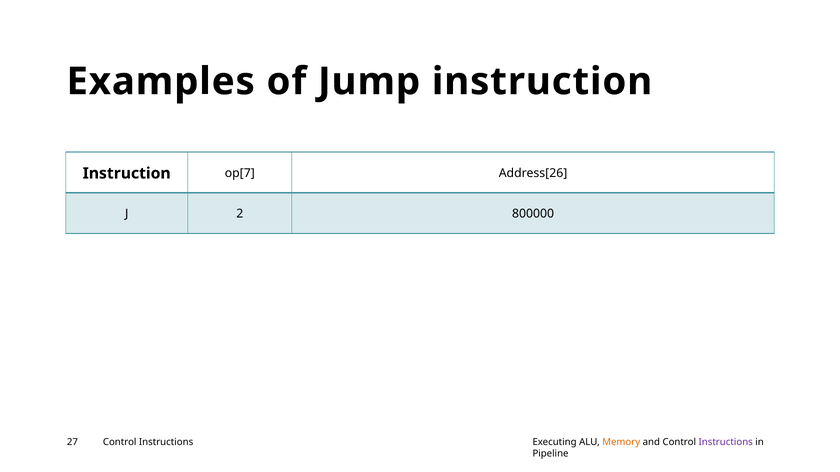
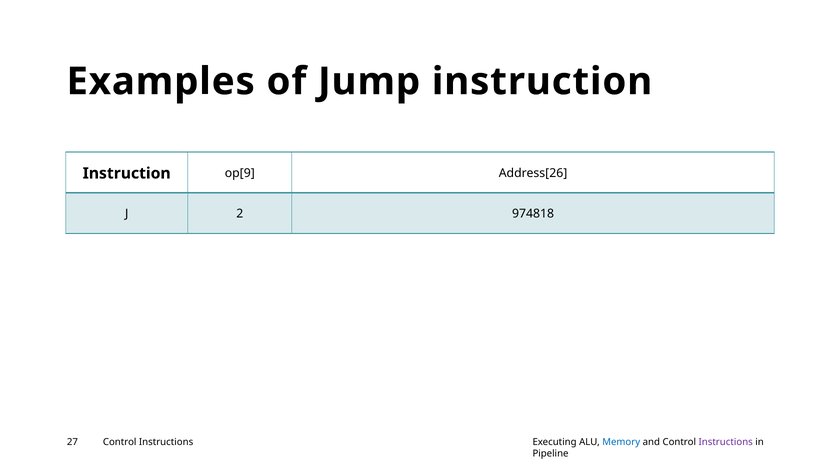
op[7: op[7 -> op[9
800000: 800000 -> 974818
Memory colour: orange -> blue
